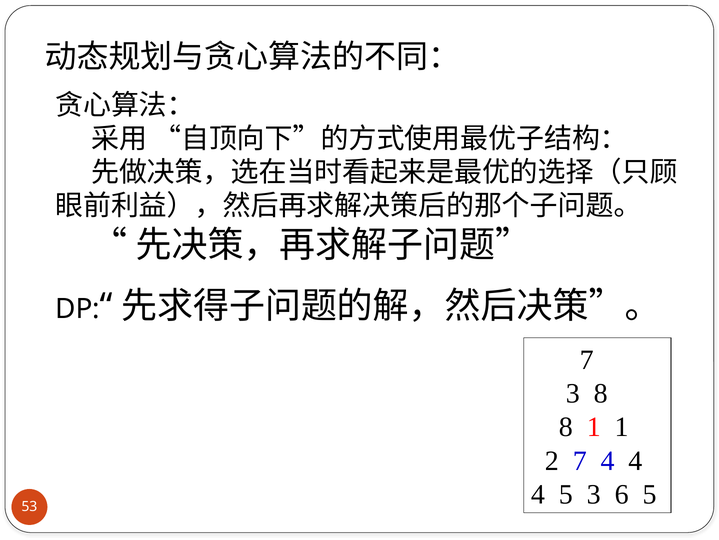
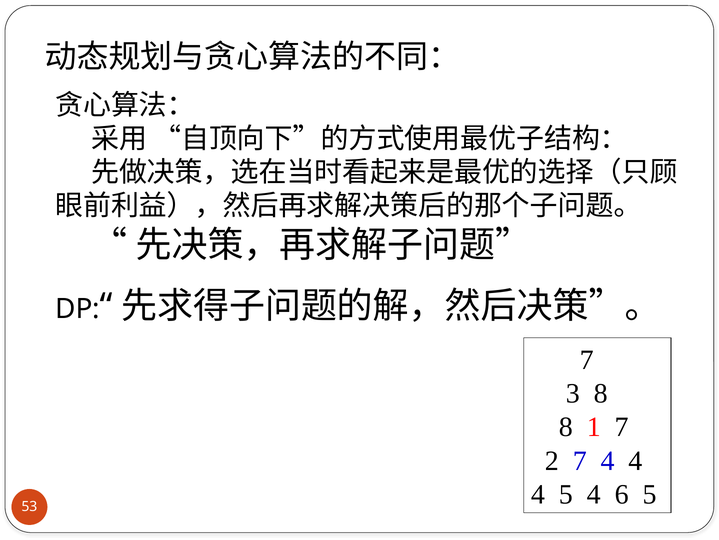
1 1: 1 -> 7
5 3: 3 -> 4
